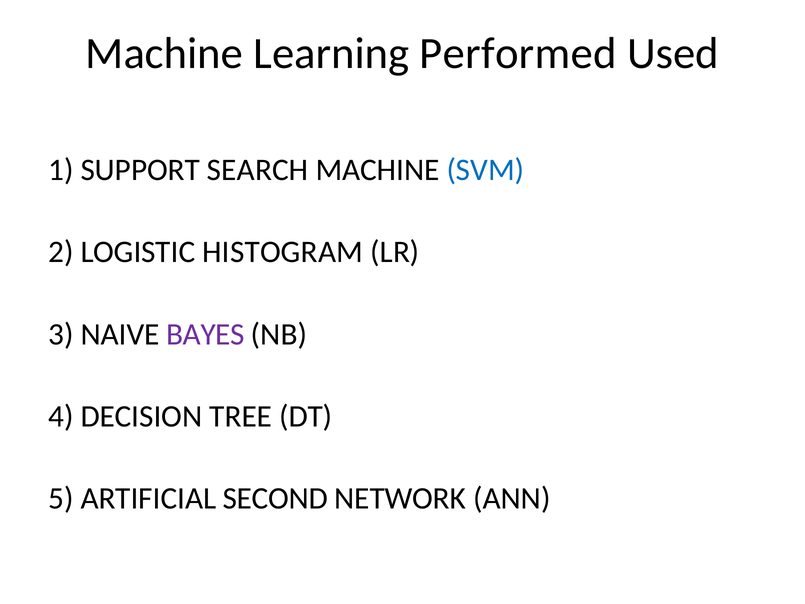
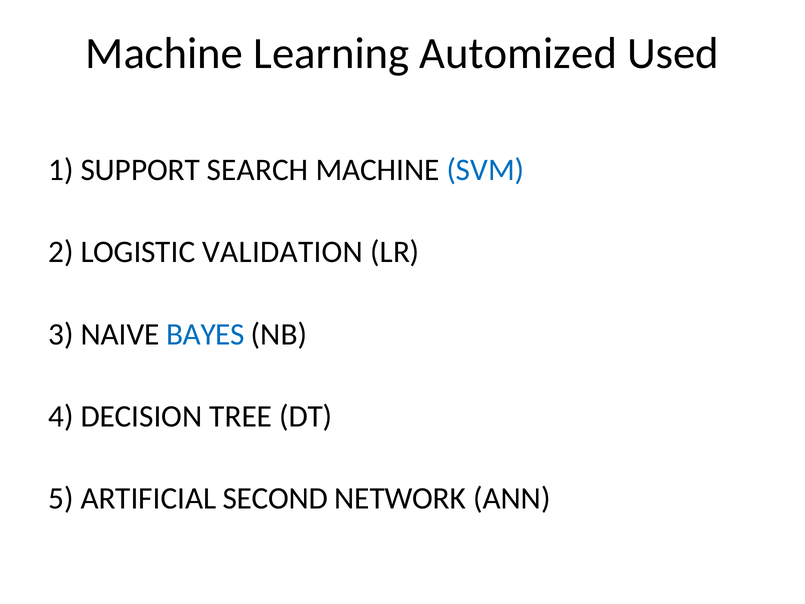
Performed: Performed -> Automized
HISTOGRAM: HISTOGRAM -> VALIDATION
BAYES colour: purple -> blue
